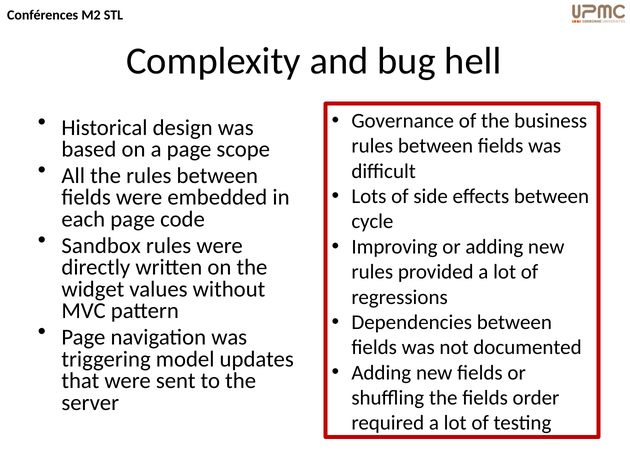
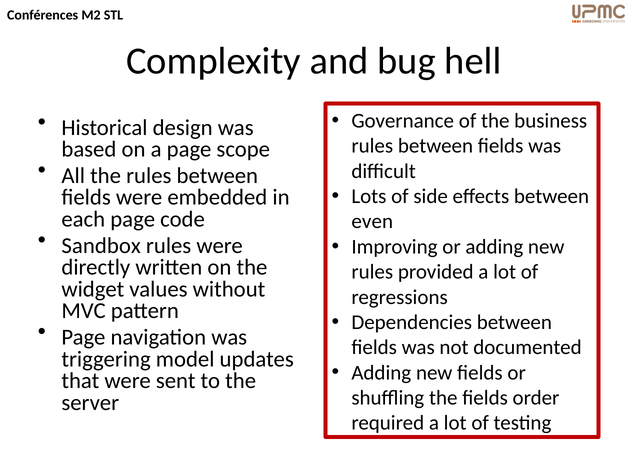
cycle: cycle -> even
